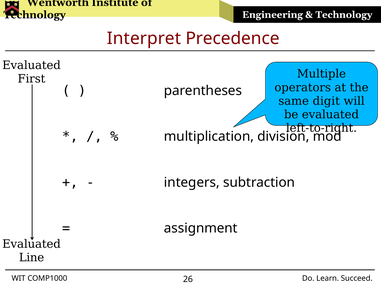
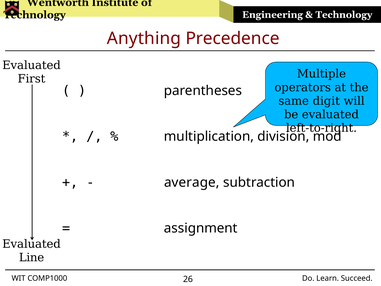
Interpret: Interpret -> Anything
integers: integers -> average
